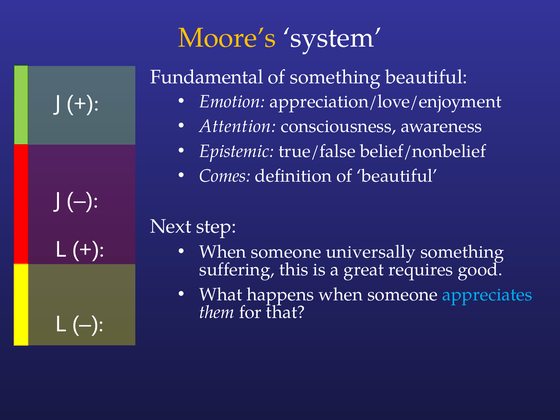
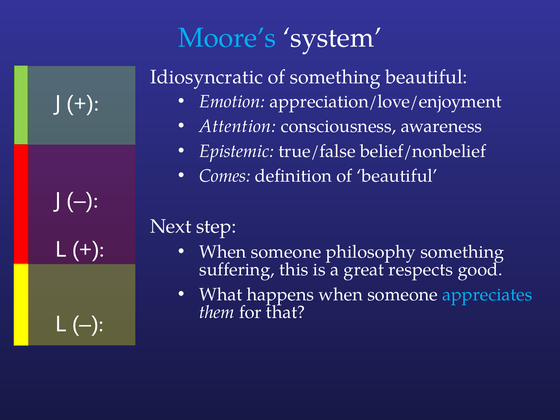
Moore’s colour: yellow -> light blue
Fundamental: Fundamental -> Idiosyncratic
universally: universally -> philosophy
requires: requires -> respects
